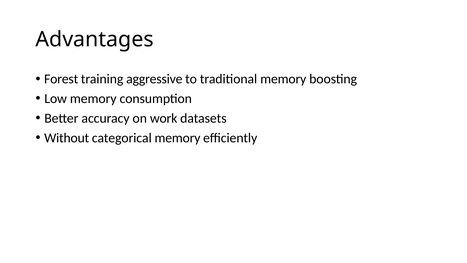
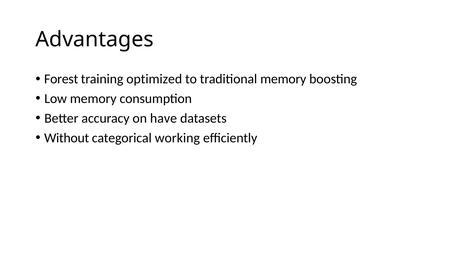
aggressive: aggressive -> optimized
work: work -> have
categorical memory: memory -> working
